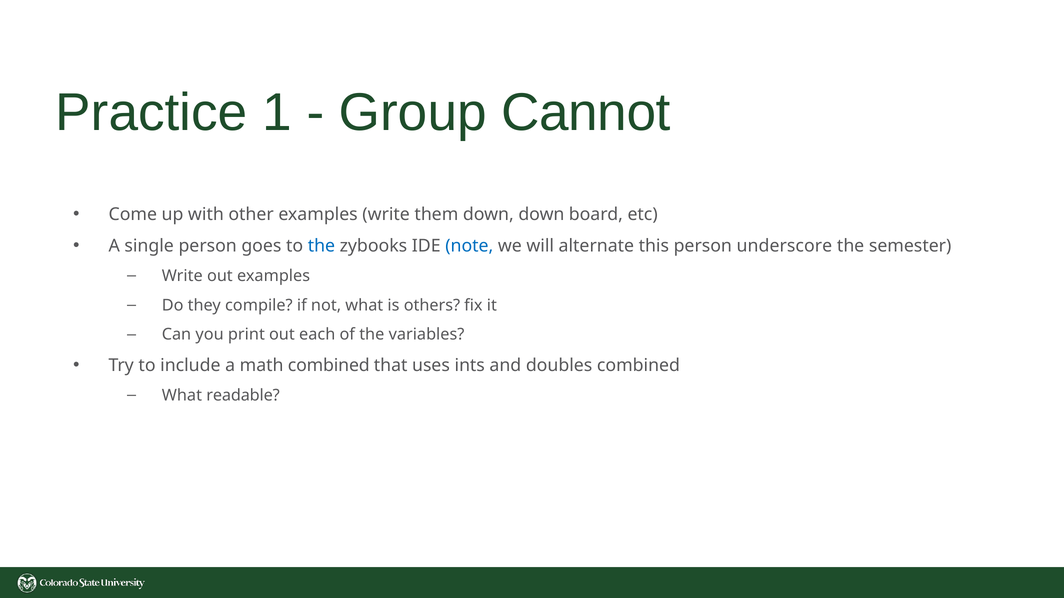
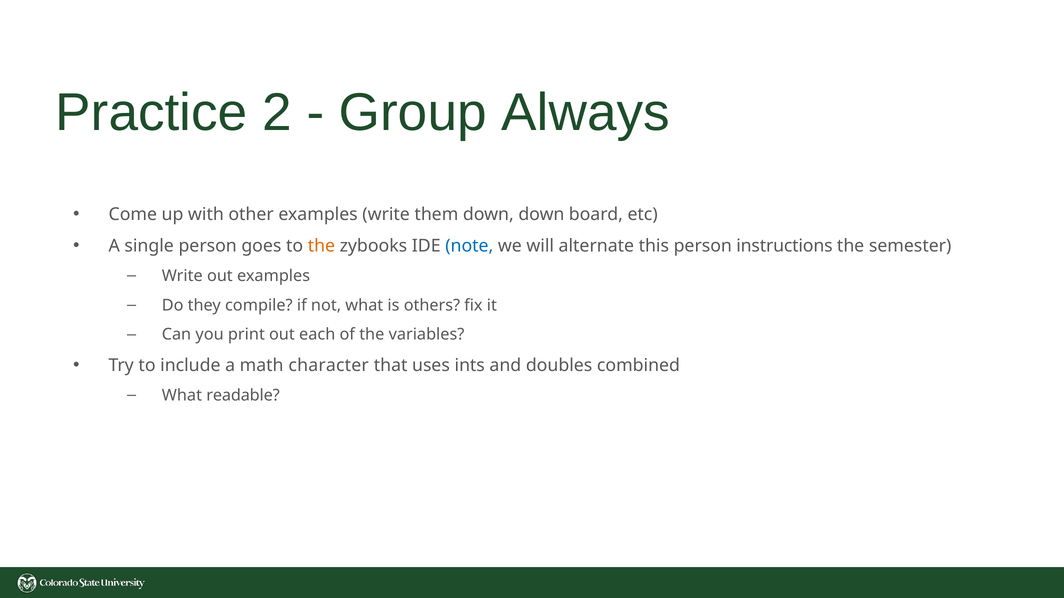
1: 1 -> 2
Cannot: Cannot -> Always
the at (321, 246) colour: blue -> orange
underscore: underscore -> instructions
math combined: combined -> character
